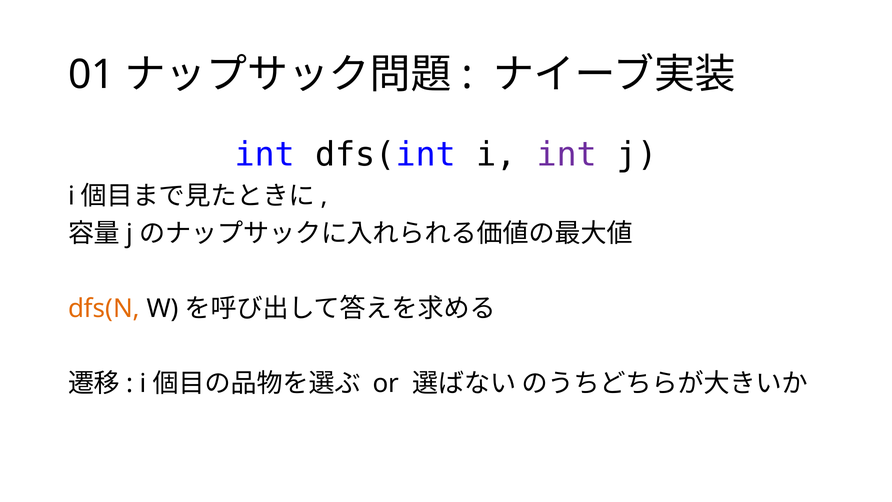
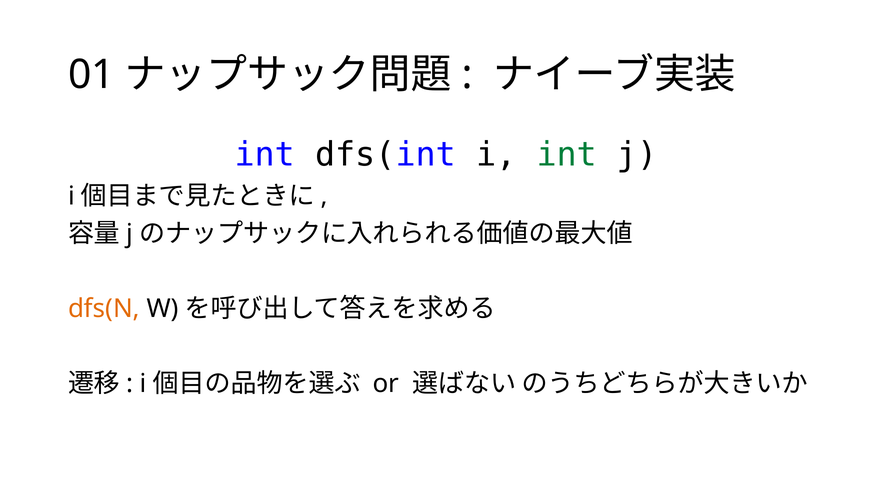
int at (567, 155) colour: purple -> green
